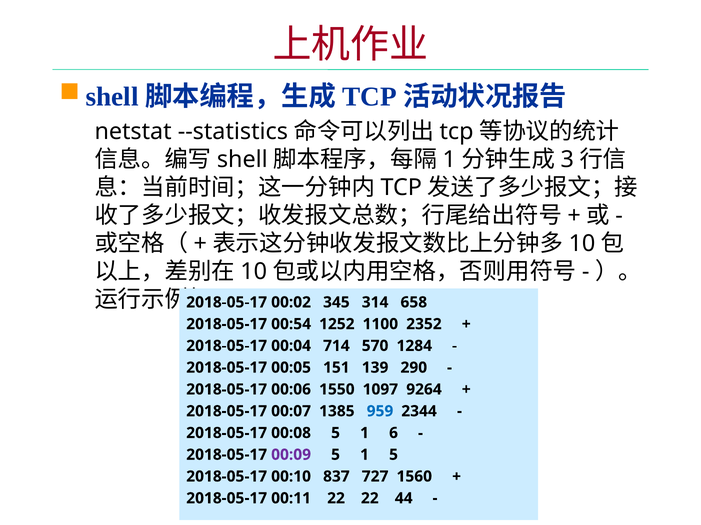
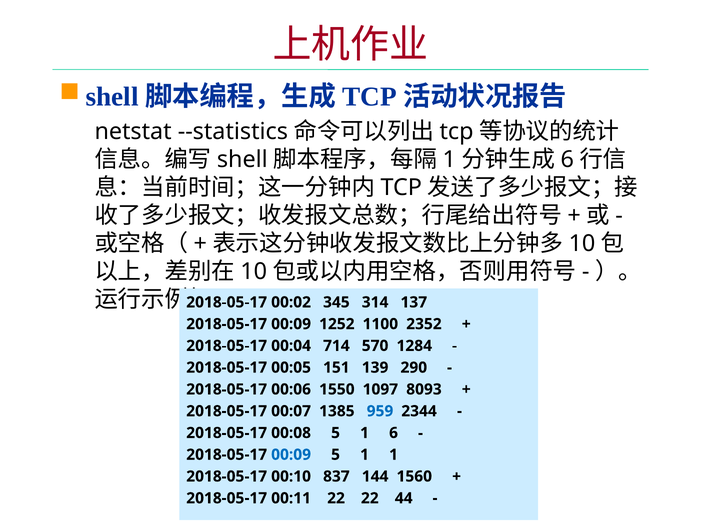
3 at (567, 160): 3 -> 6
658: 658 -> 137
00:54 at (291, 324): 00:54 -> 00:09
9264: 9264 -> 8093
00:09 at (291, 455) colour: purple -> blue
1 5: 5 -> 1
727: 727 -> 144
